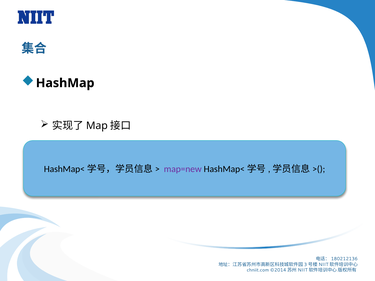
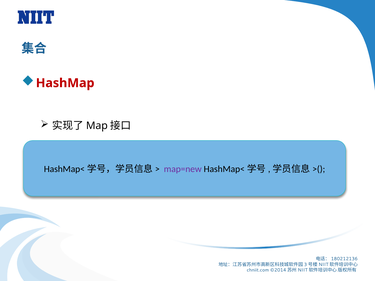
HashMap colour: black -> red
